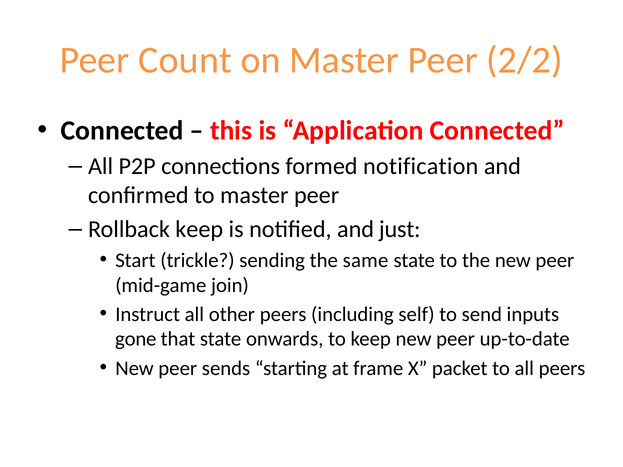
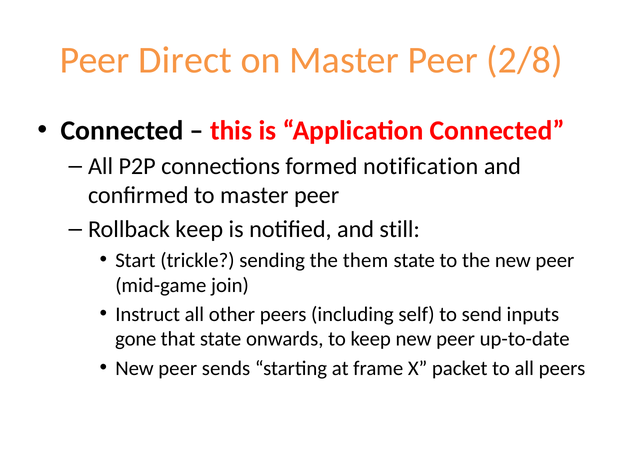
Count: Count -> Direct
2/2: 2/2 -> 2/8
just: just -> still
same: same -> them
